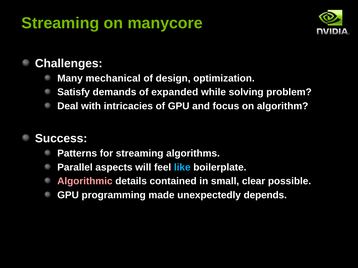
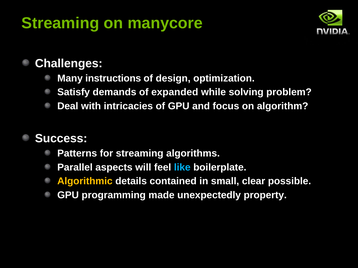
mechanical: mechanical -> instructions
Algorithmic colour: pink -> yellow
depends: depends -> property
